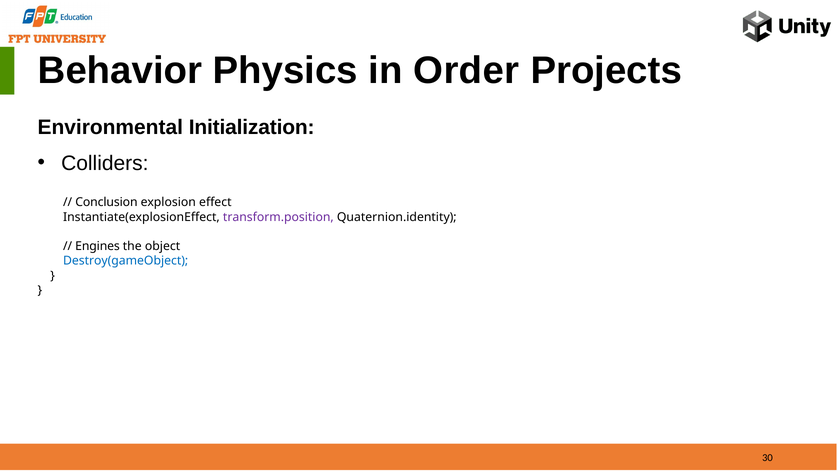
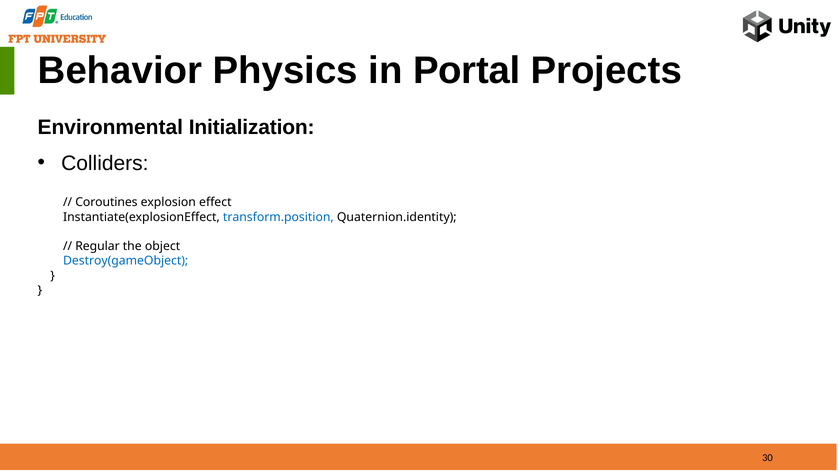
Order: Order -> Portal
Conclusion: Conclusion -> Coroutines
transform.position colour: purple -> blue
Engines: Engines -> Regular
